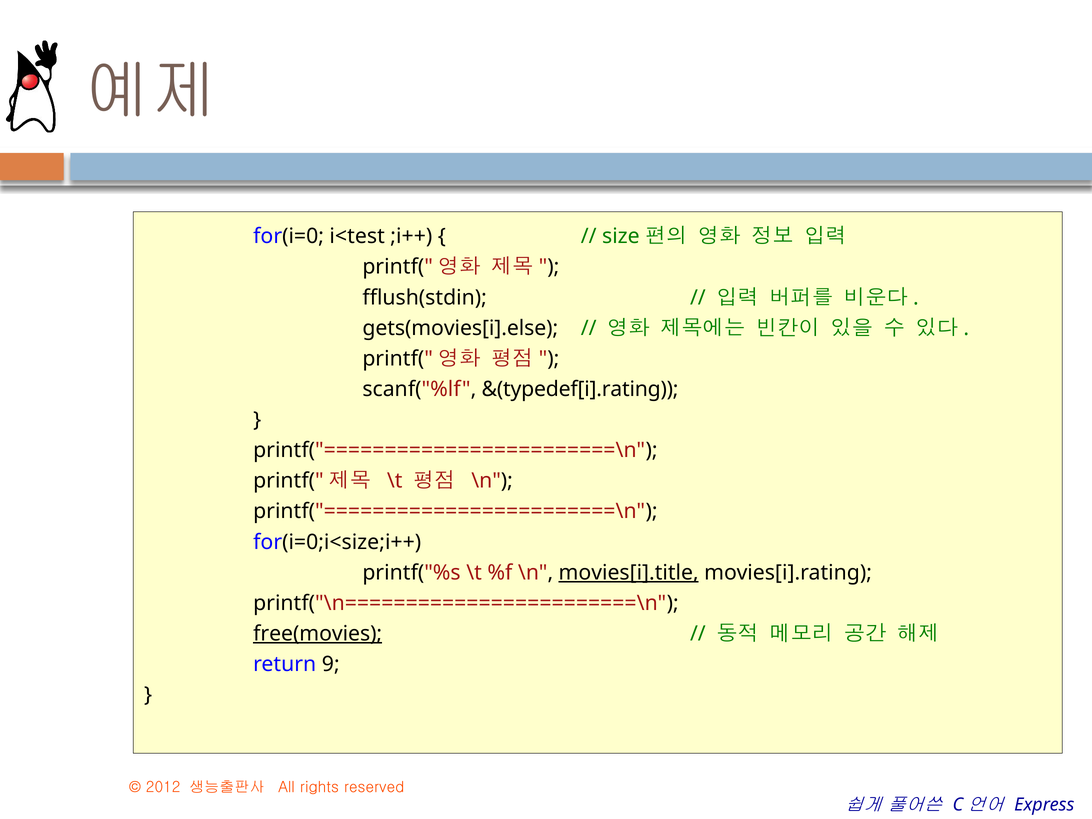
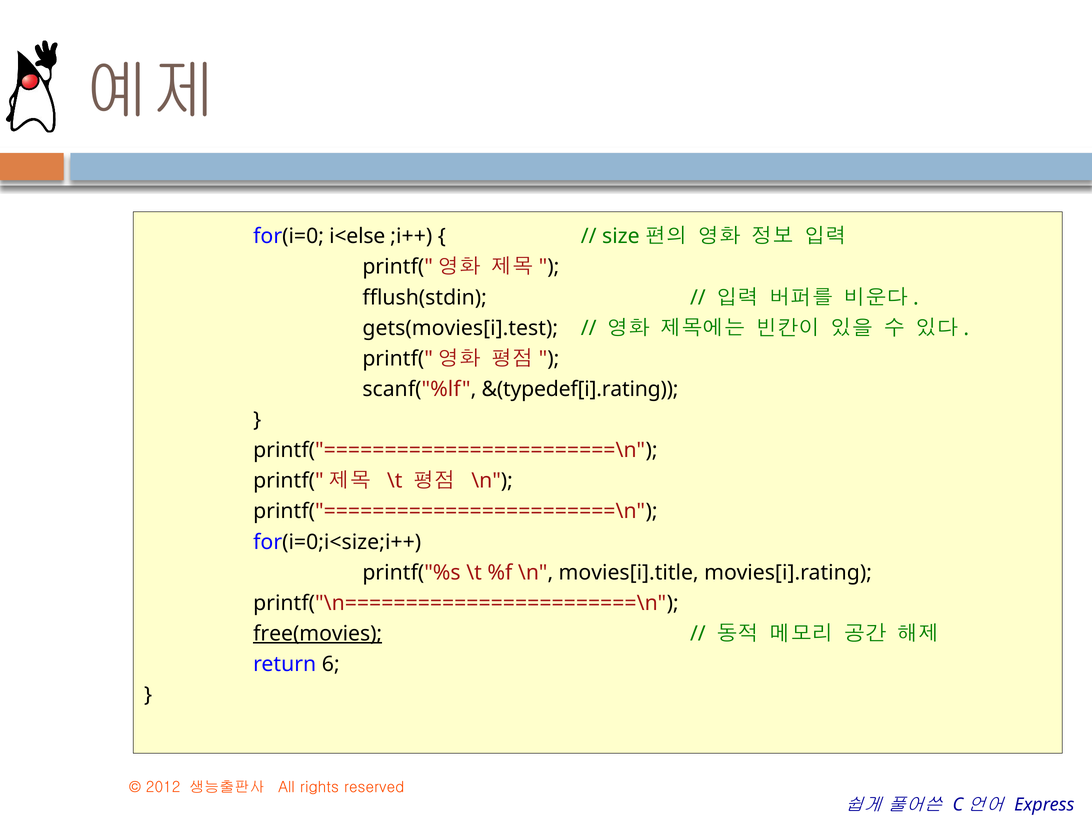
i<test: i<test -> i<else
gets(movies[i].else: gets(movies[i].else -> gets(movies[i].test
movies[i].title underline: present -> none
9: 9 -> 6
